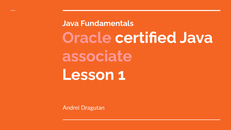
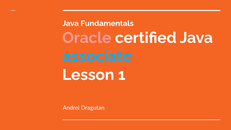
associate colour: pink -> light blue
